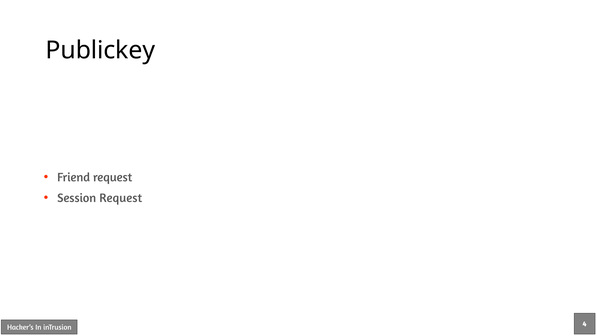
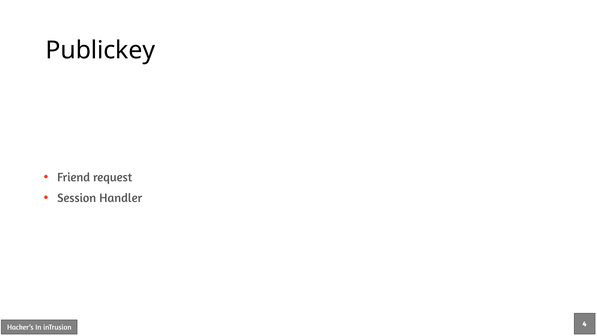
Session Request: Request -> Handler
